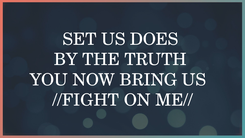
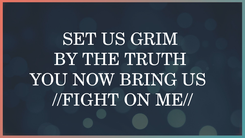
DOES: DOES -> GRIM
